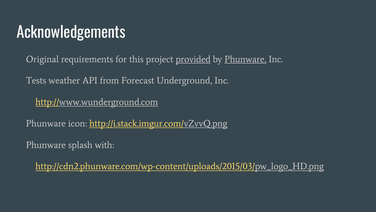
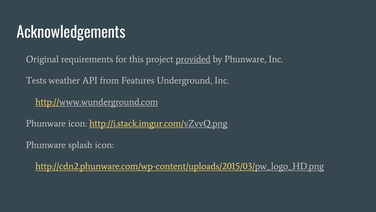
Phunware at (245, 59) underline: present -> none
Forecast: Forecast -> Features
splash with: with -> icon
